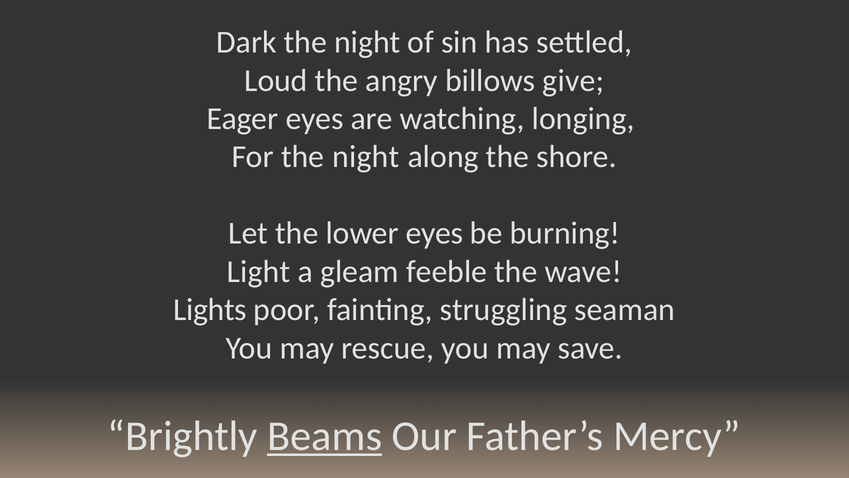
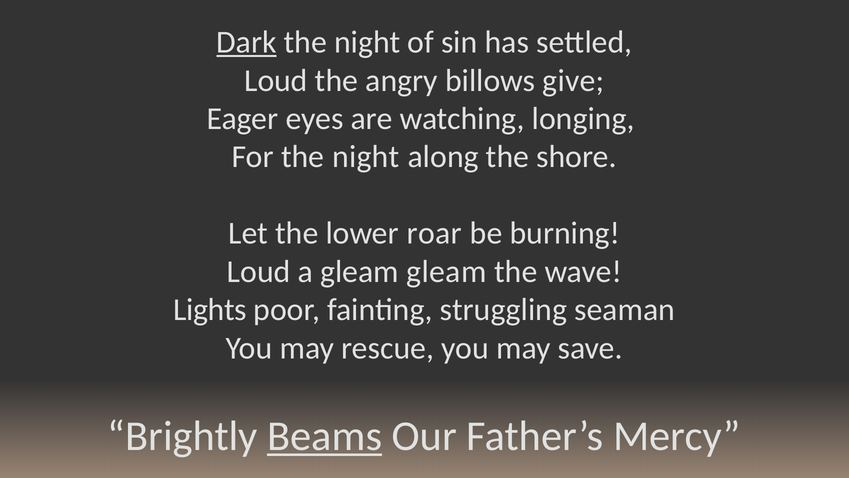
Dark underline: none -> present
lower eyes: eyes -> roar
Light at (259, 271): Light -> Loud
gleam feeble: feeble -> gleam
